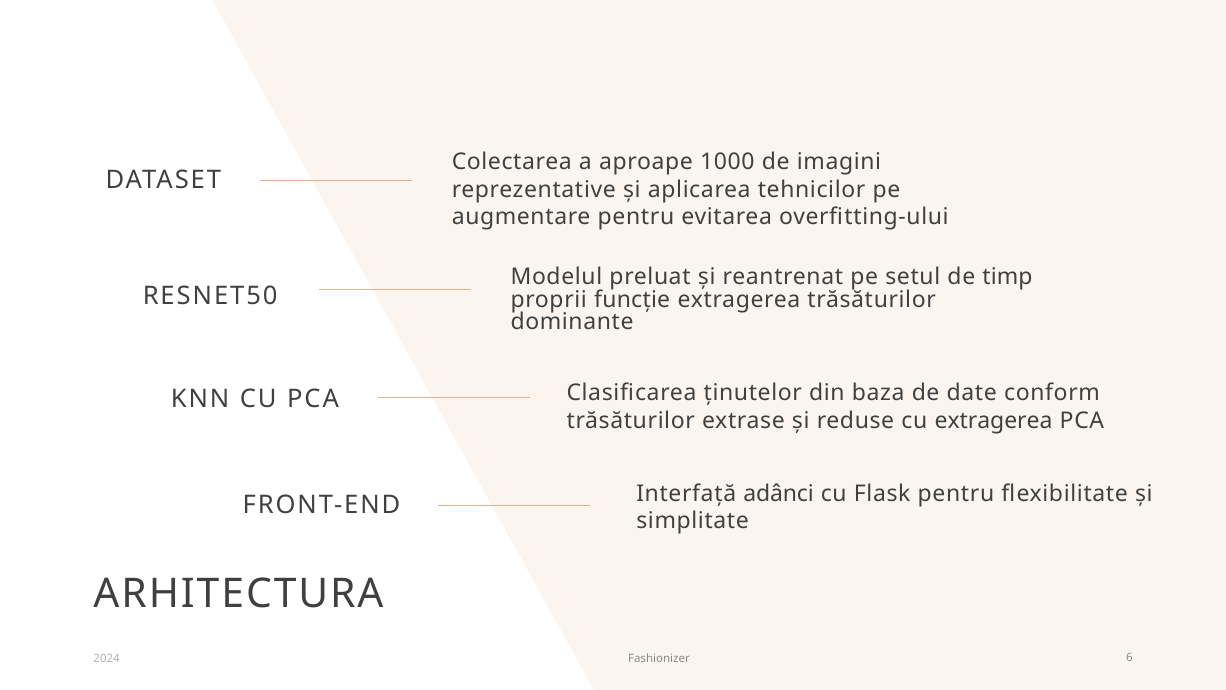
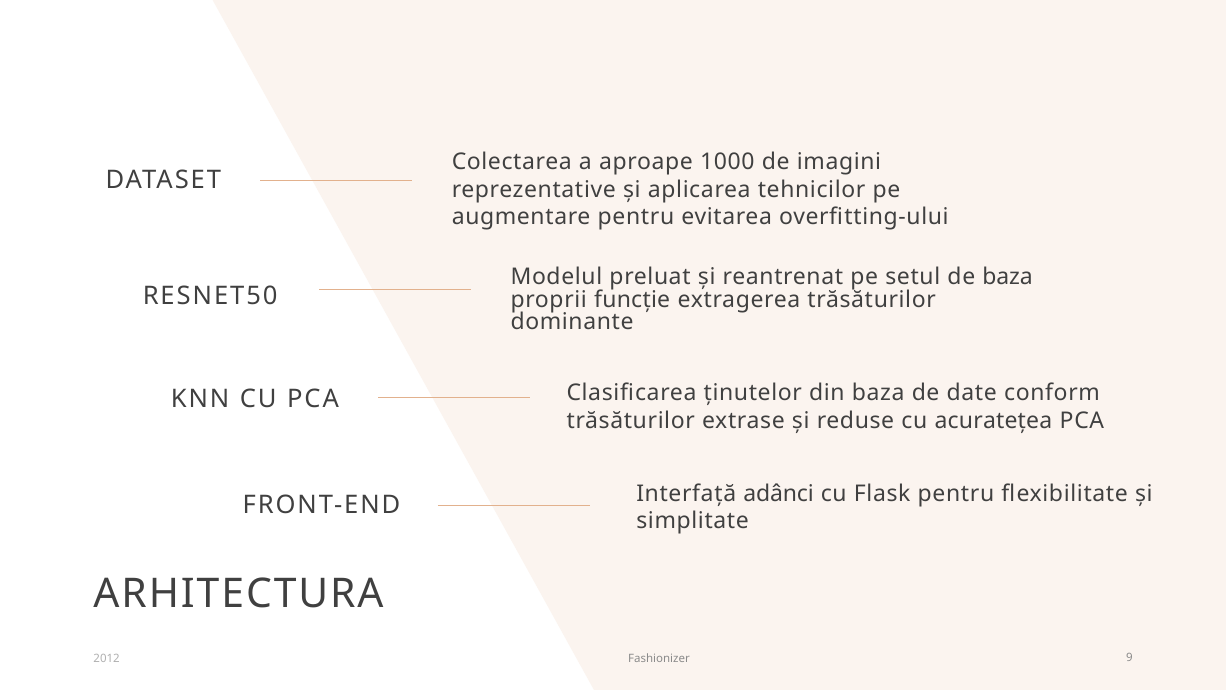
de timp: timp -> baza
cu extragerea: extragerea -> acuratețea
2024: 2024 -> 2012
6: 6 -> 9
